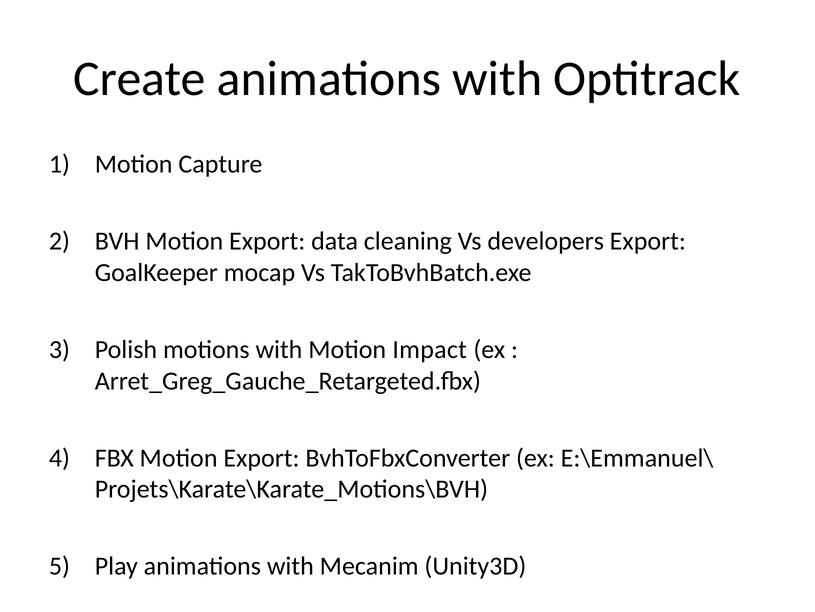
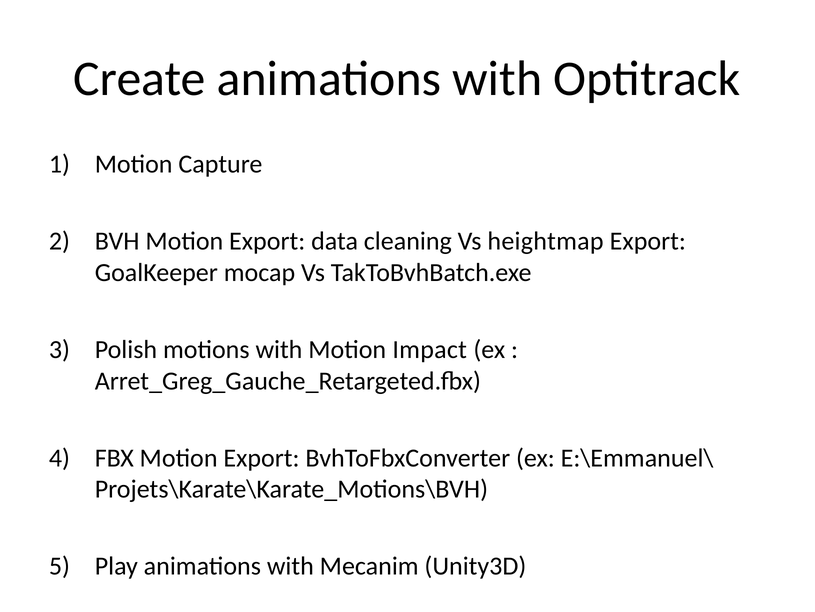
developers: developers -> heightmap
